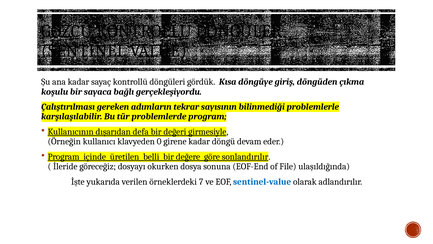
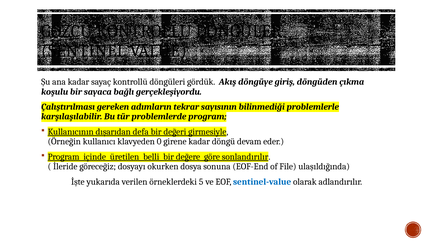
Kısa: Kısa -> Akış
7: 7 -> 5
